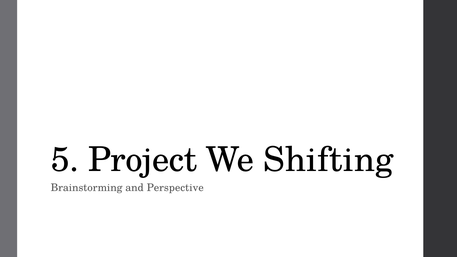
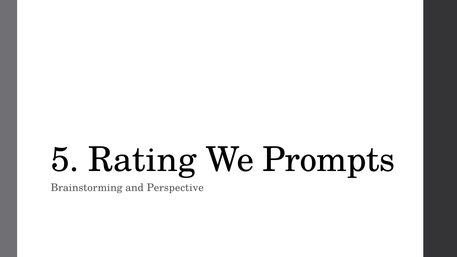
Project: Project -> Rating
Shifting: Shifting -> Prompts
